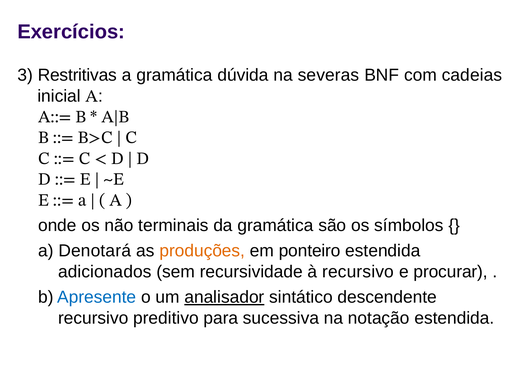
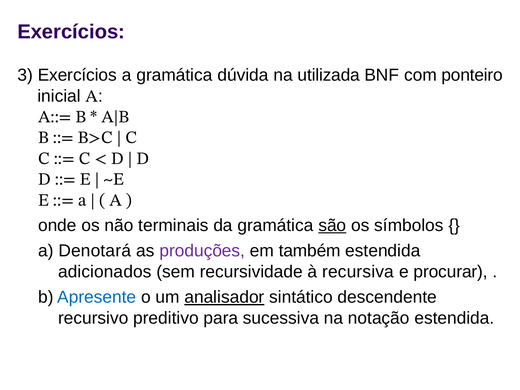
3 Restritivas: Restritivas -> Exercícios
severas: severas -> utilizada
cadeias: cadeias -> ponteiro
são underline: none -> present
produções colour: orange -> purple
ponteiro: ponteiro -> também
à recursivo: recursivo -> recursiva
